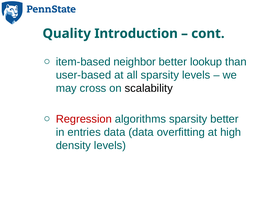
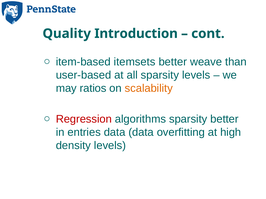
neighbor: neighbor -> itemsets
lookup: lookup -> weave
cross: cross -> ratios
scalability colour: black -> orange
